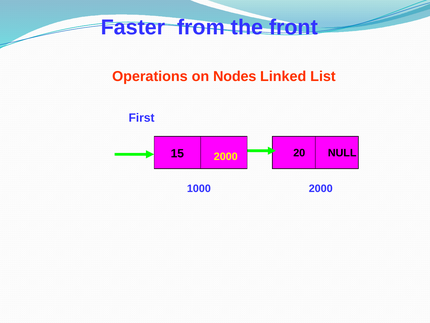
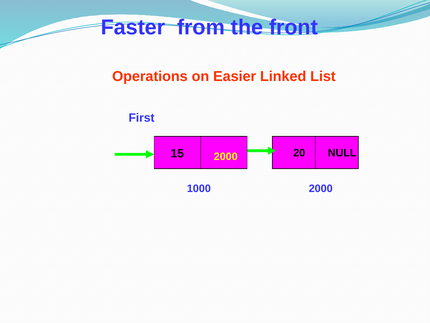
Nodes: Nodes -> Easier
